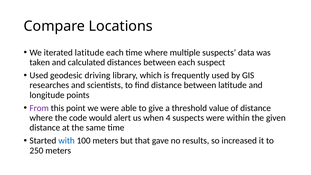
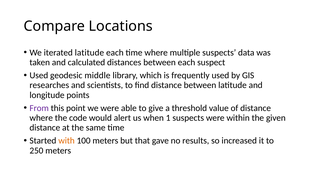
driving: driving -> middle
4: 4 -> 1
with colour: blue -> orange
